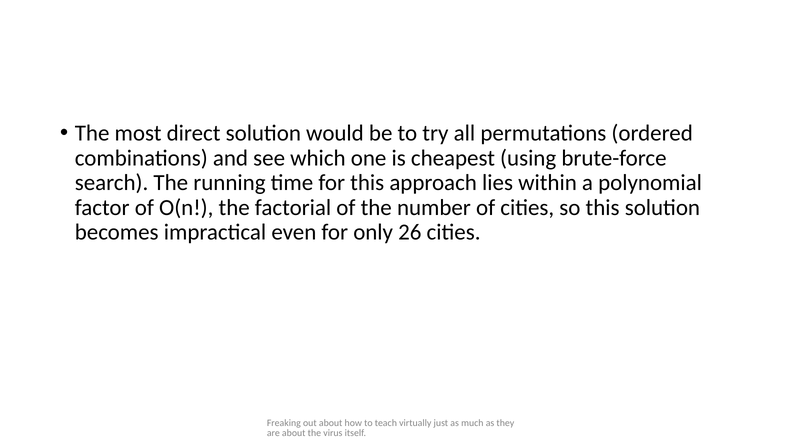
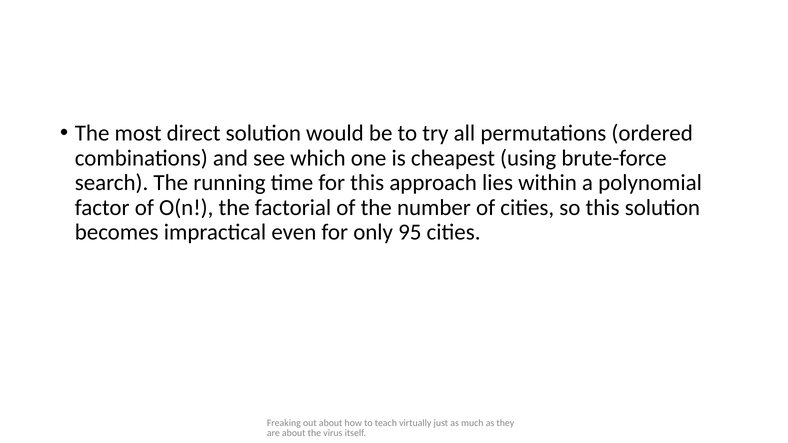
26: 26 -> 95
